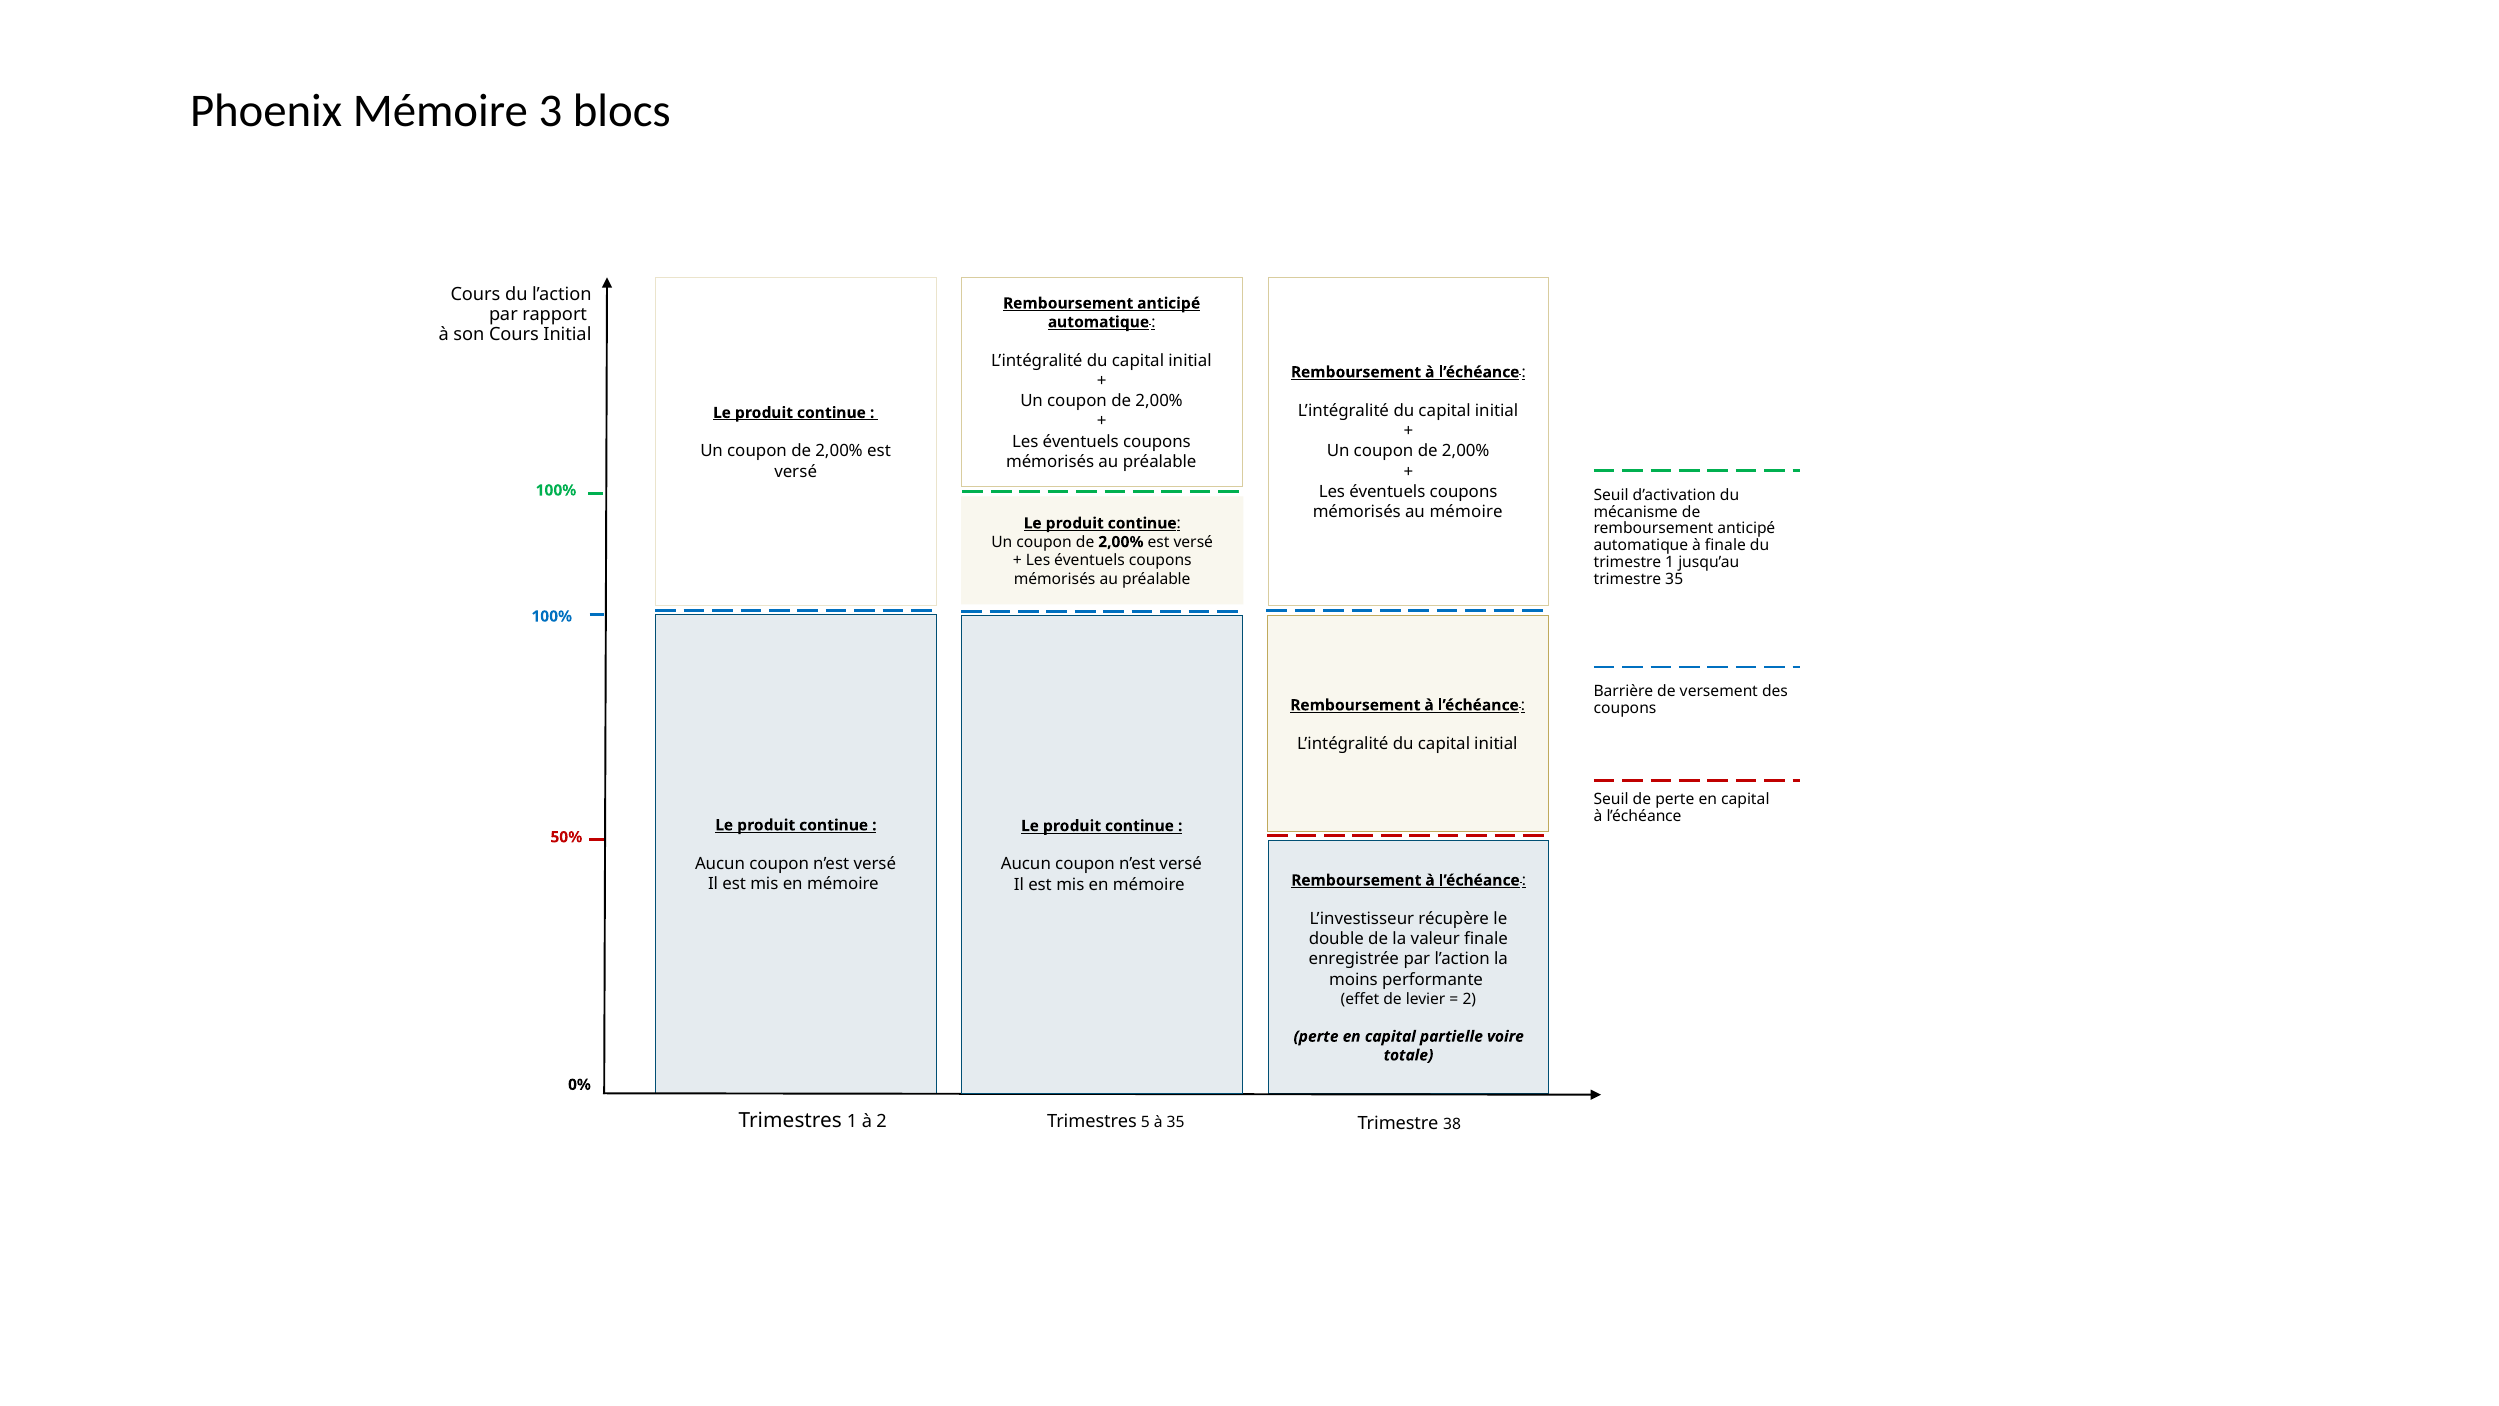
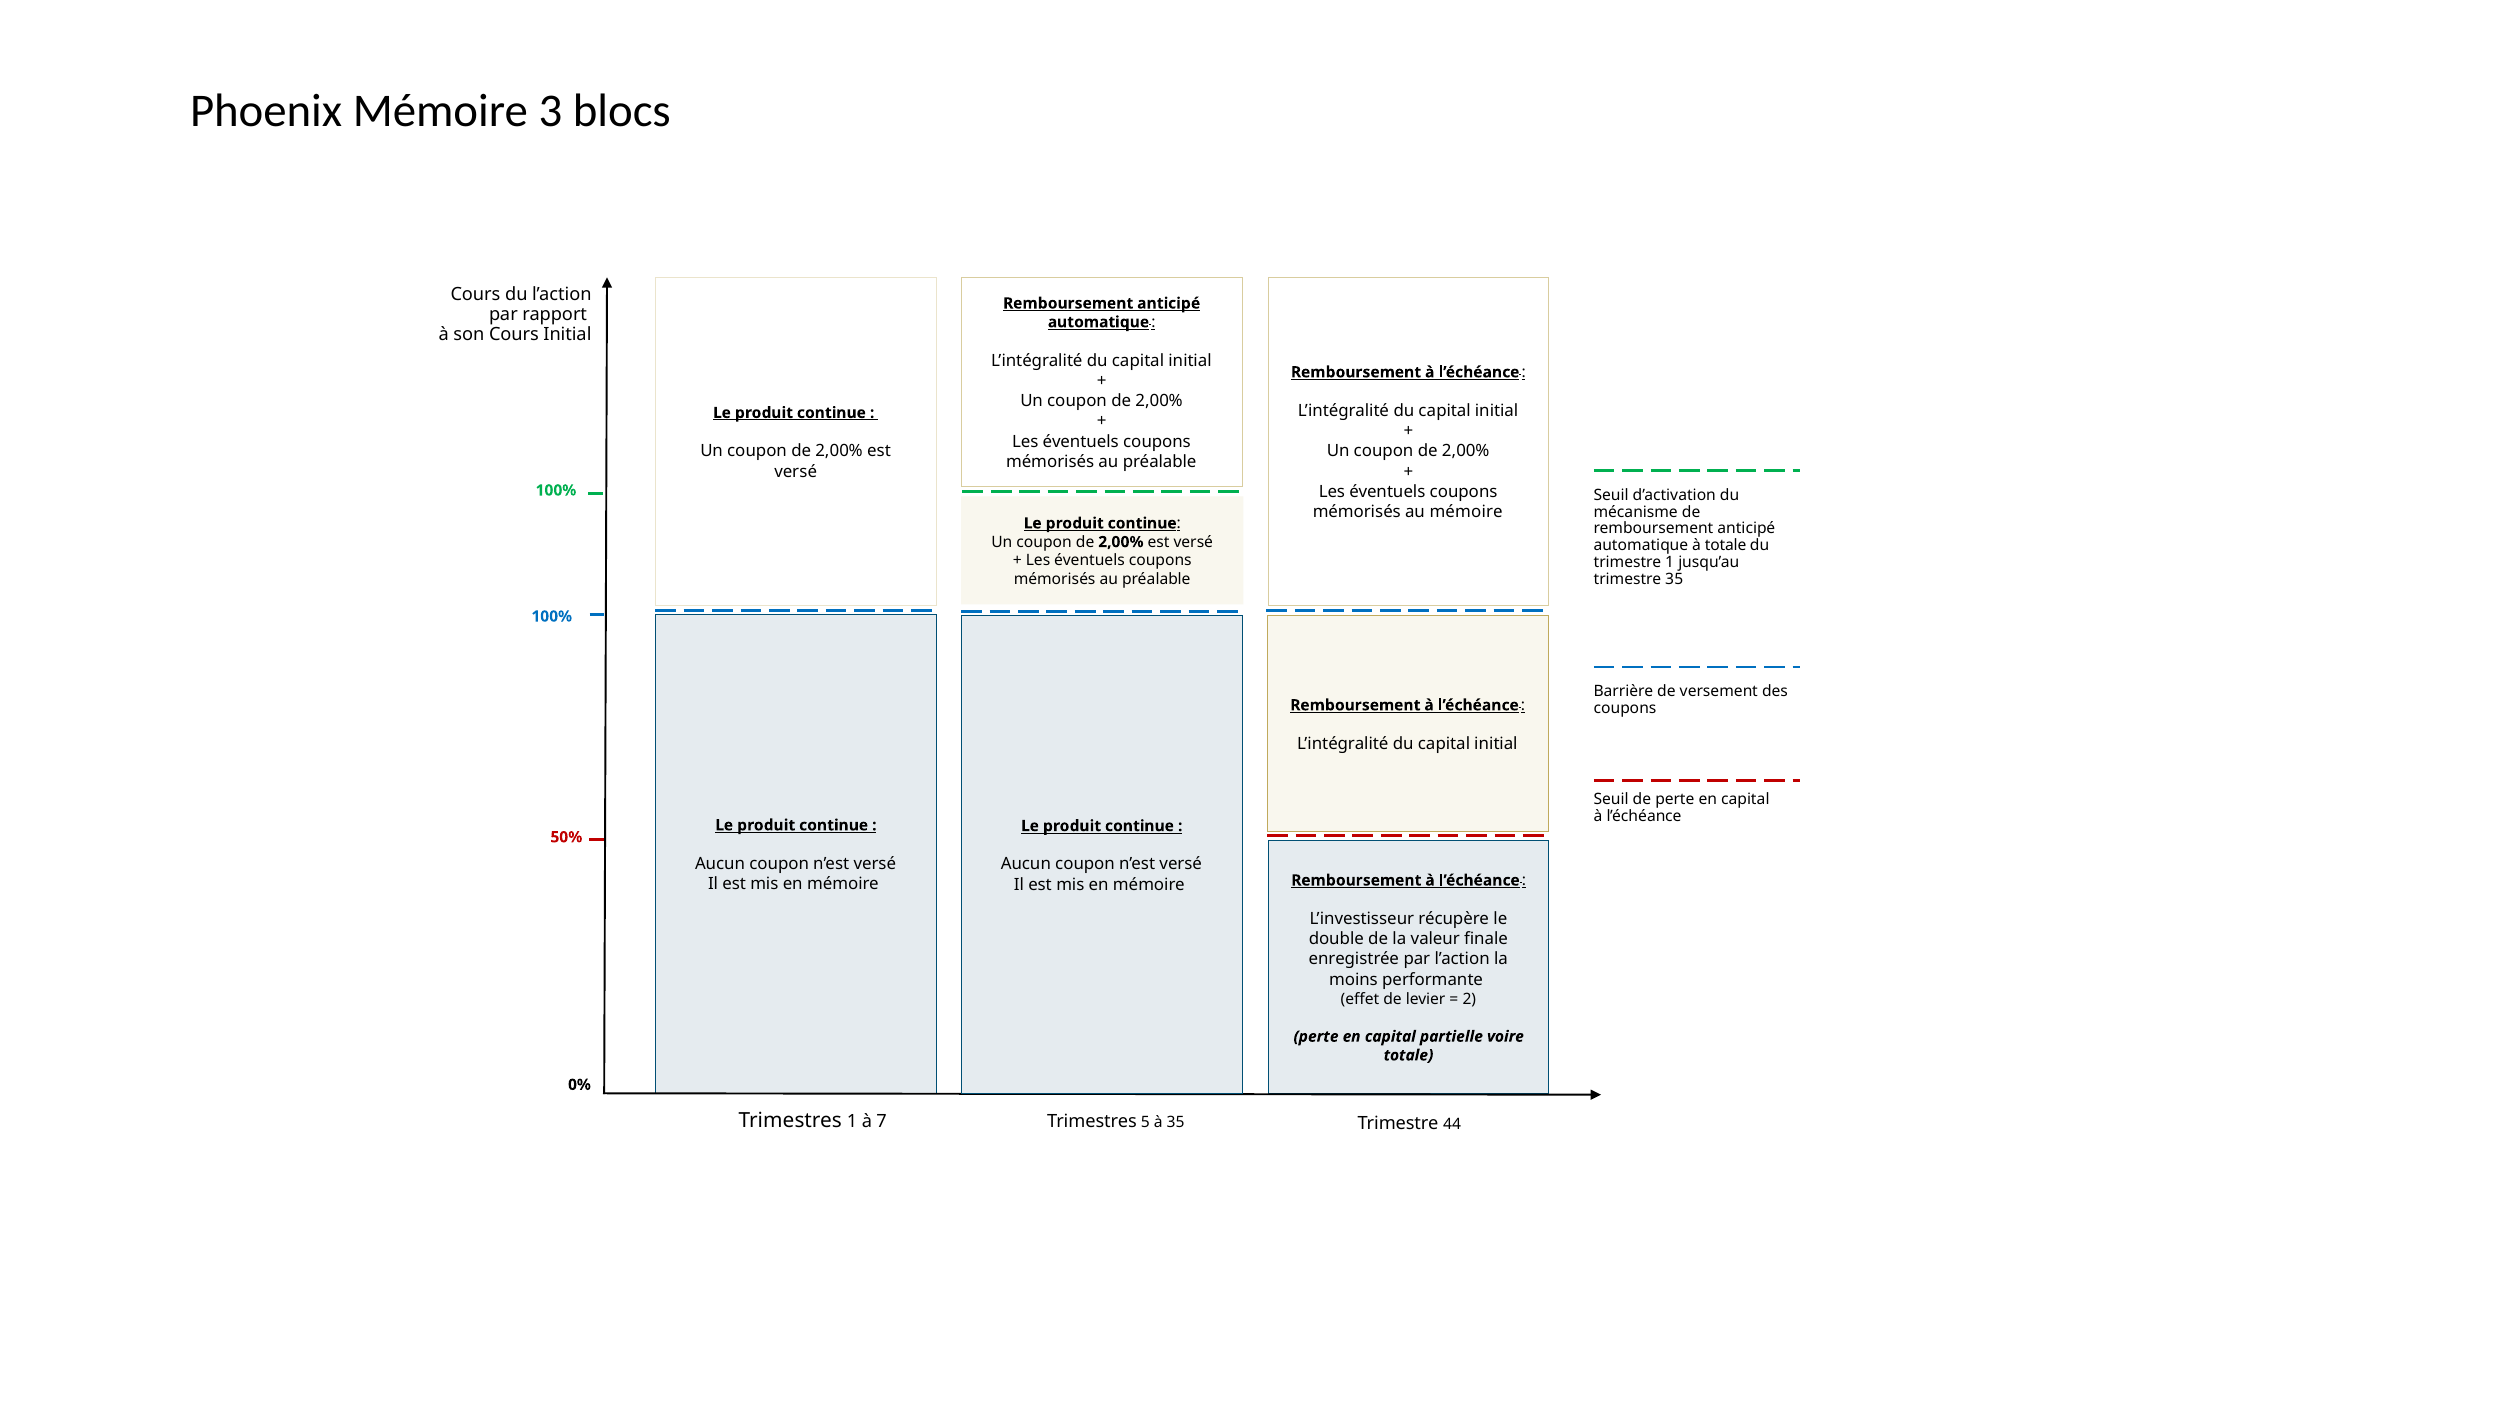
à finale: finale -> totale
à 2: 2 -> 7
38: 38 -> 44
